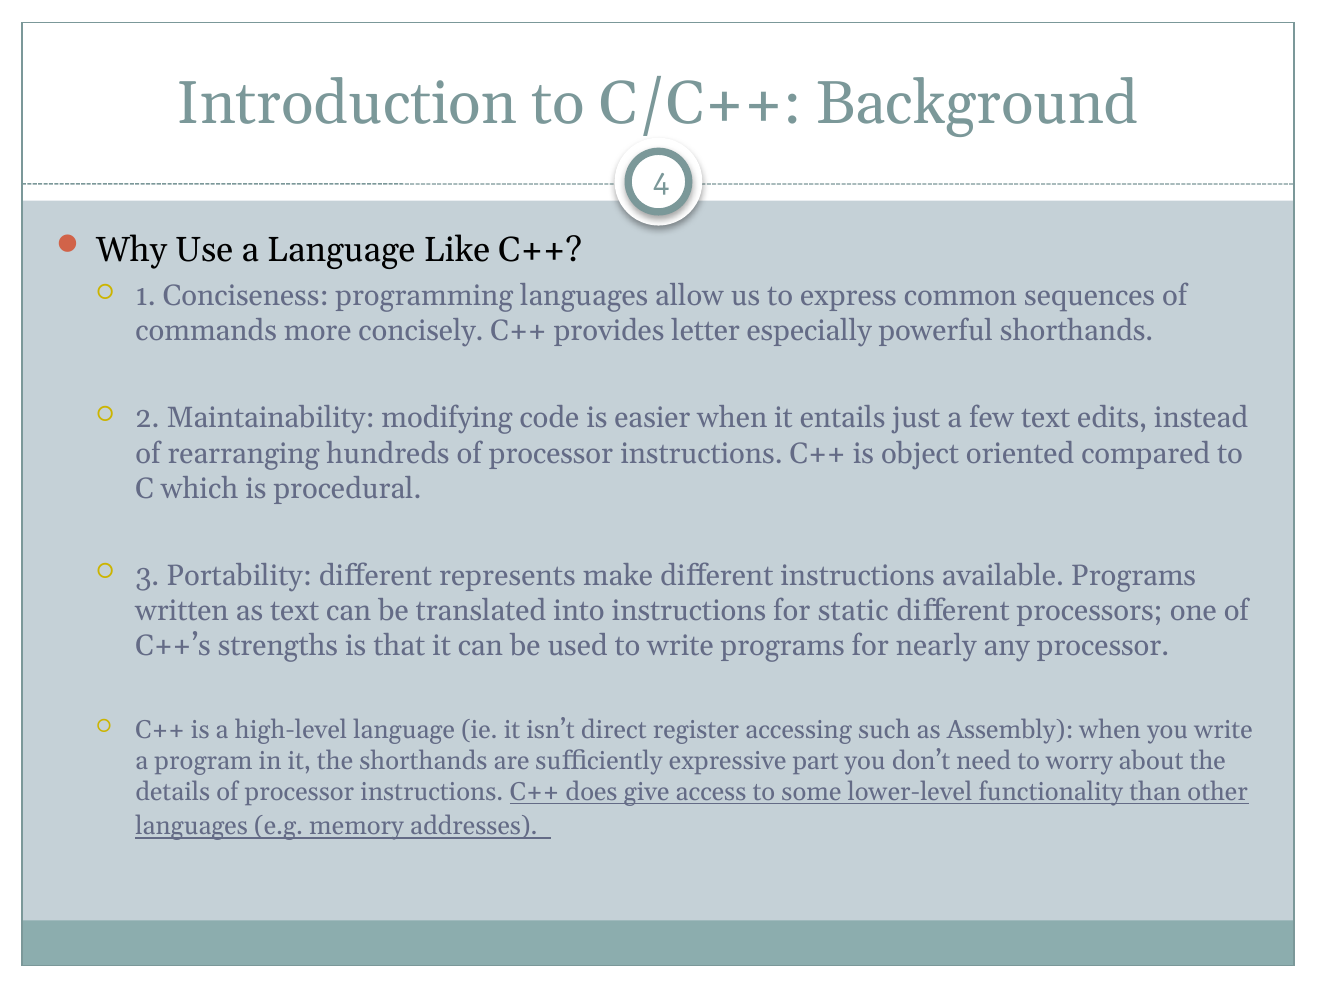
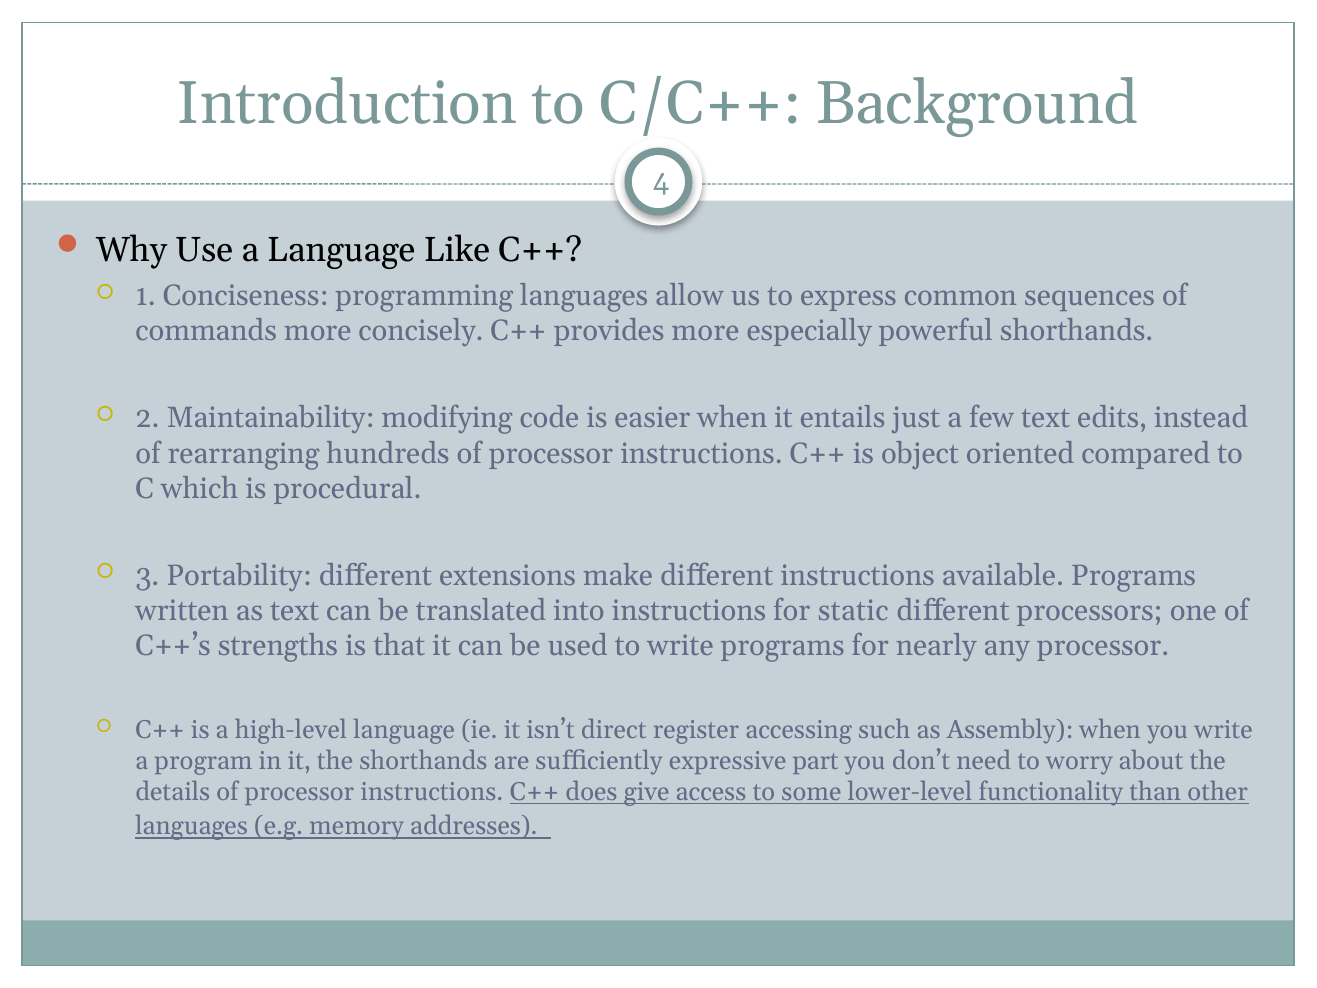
provides letter: letter -> more
represents: represents -> extensions
